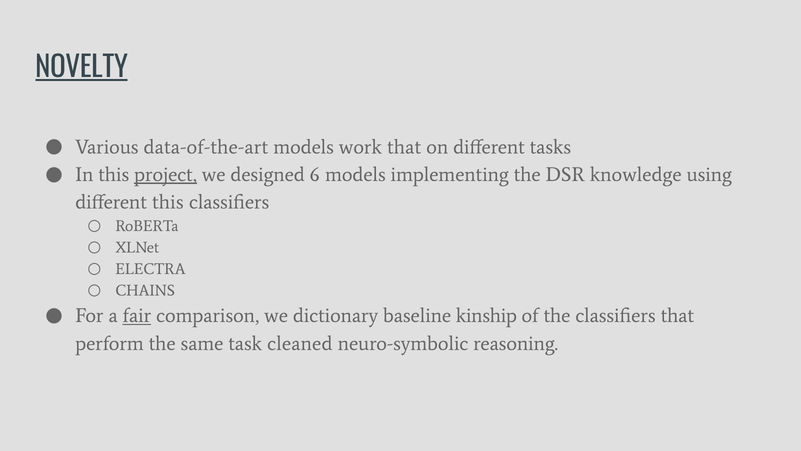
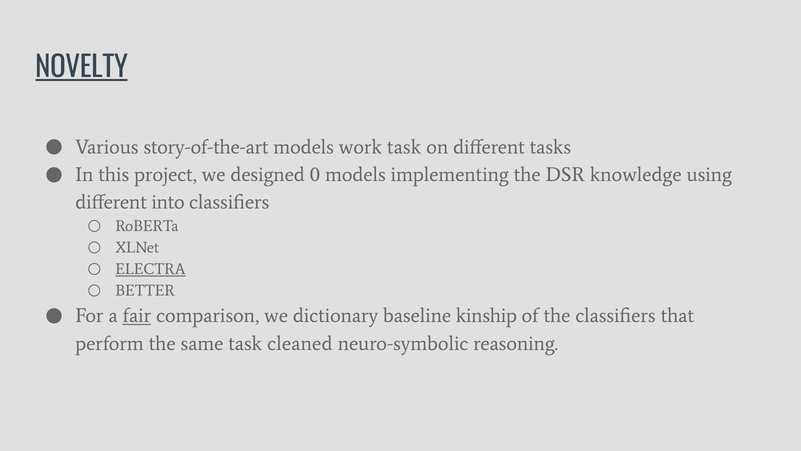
data-of-the-art: data-of-the-art -> story-of-the-art
work that: that -> task
project underline: present -> none
6: 6 -> 0
different this: this -> into
ELECTRA underline: none -> present
CHAINS: CHAINS -> BETTER
